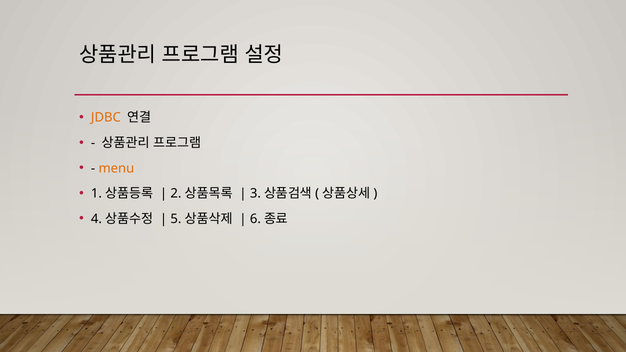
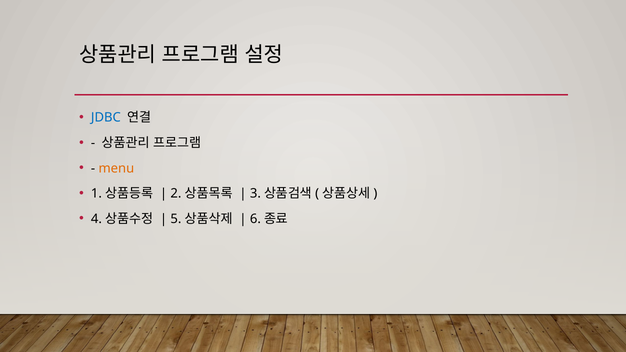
JDBC colour: orange -> blue
